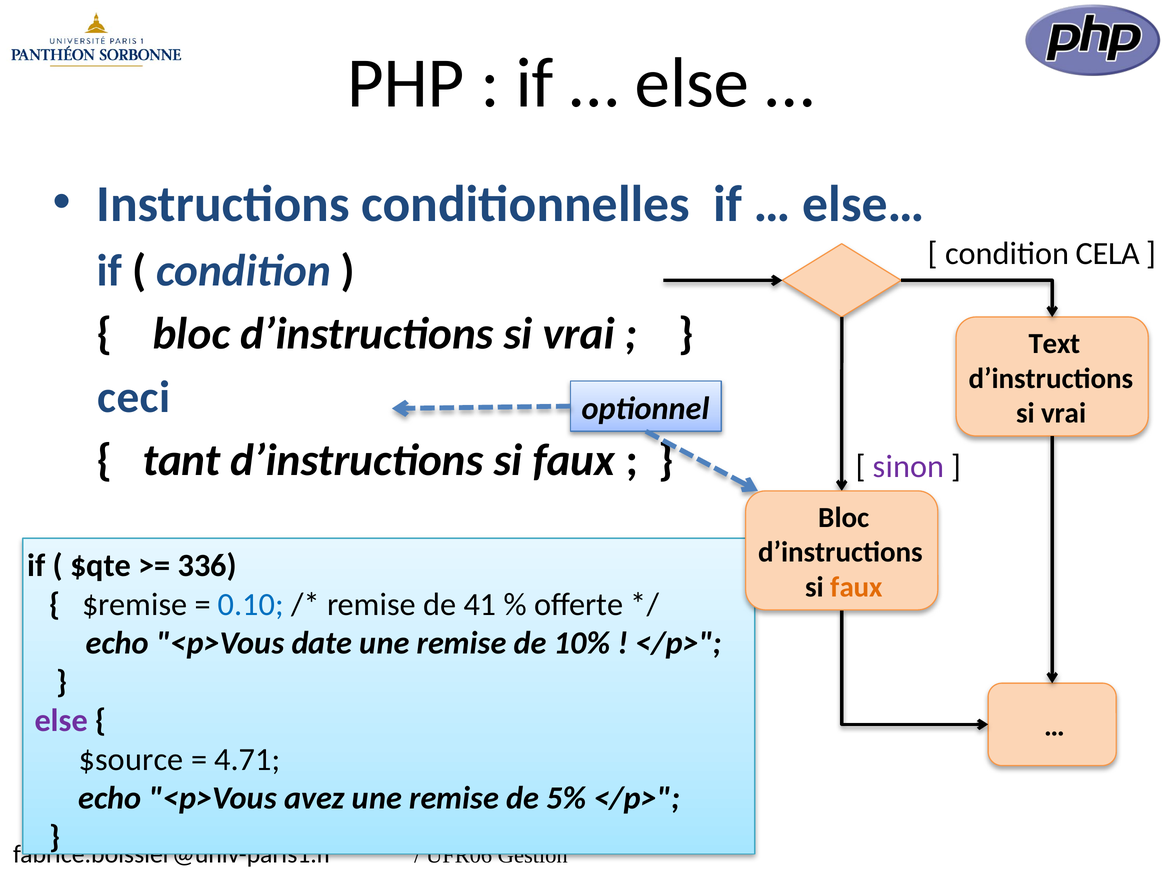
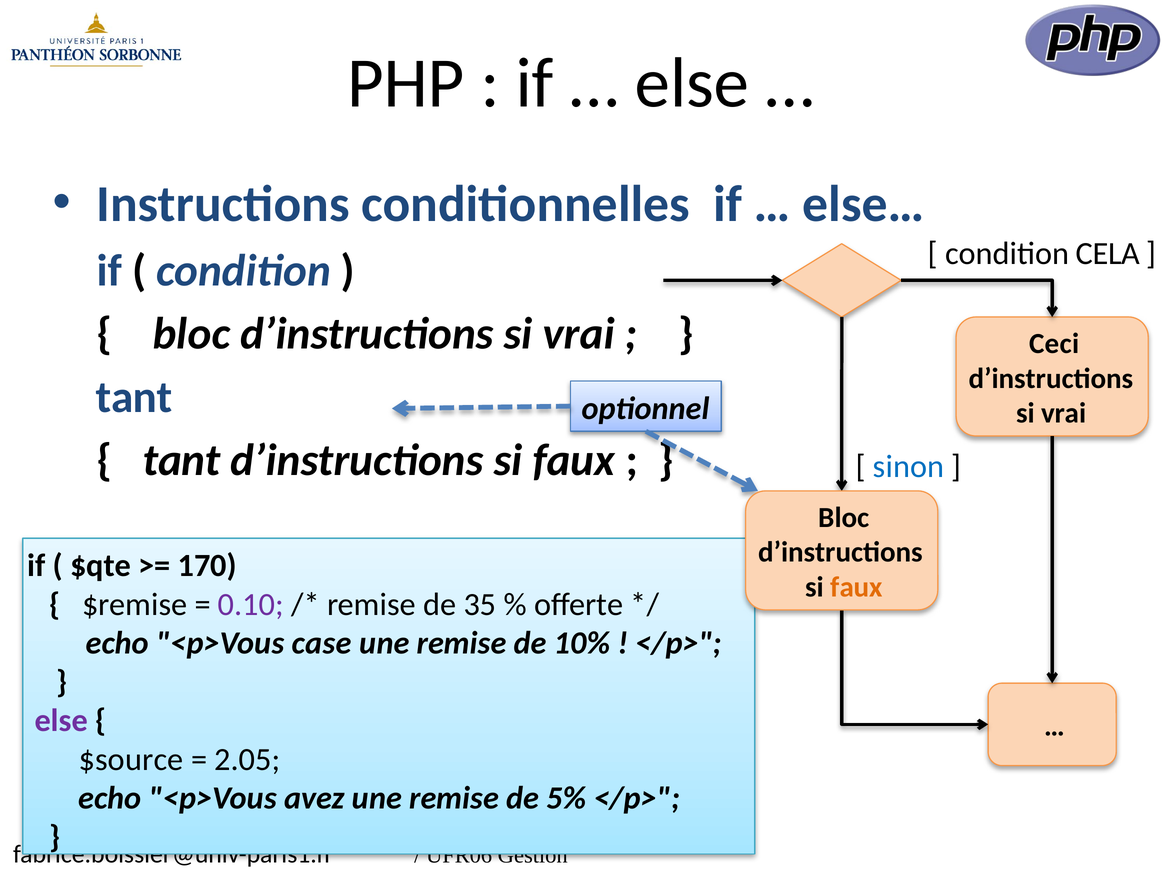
Text: Text -> Ceci
ceci at (134, 397): ceci -> tant
sinon colour: purple -> blue
336: 336 -> 170
0.10 colour: blue -> purple
41: 41 -> 35
date: date -> case
4.71: 4.71 -> 2.05
